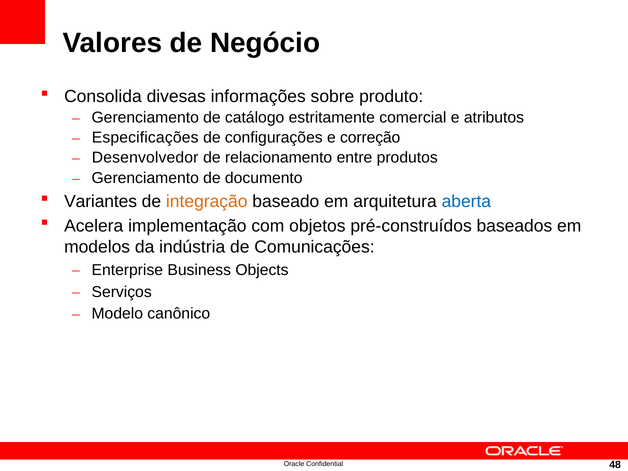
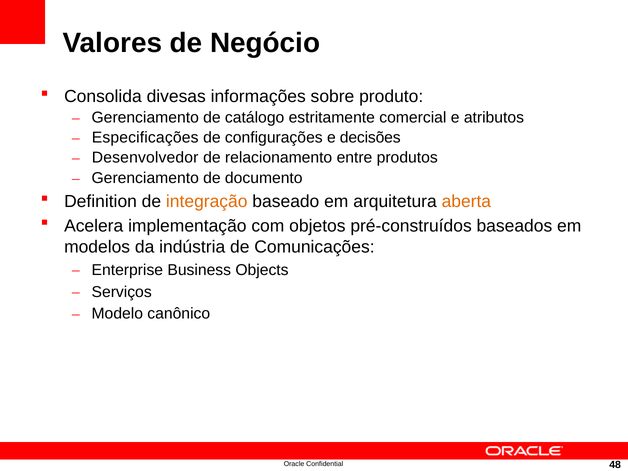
correção: correção -> decisões
Variantes: Variantes -> Definition
aberta colour: blue -> orange
